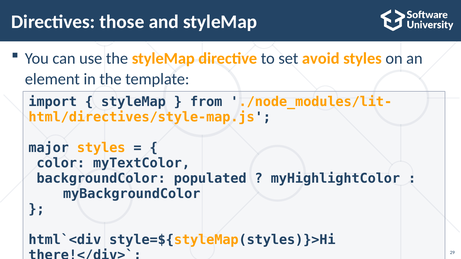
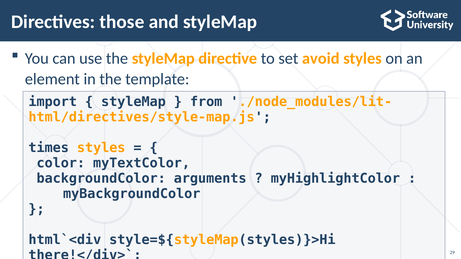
major: major -> times
populated: populated -> arguments
